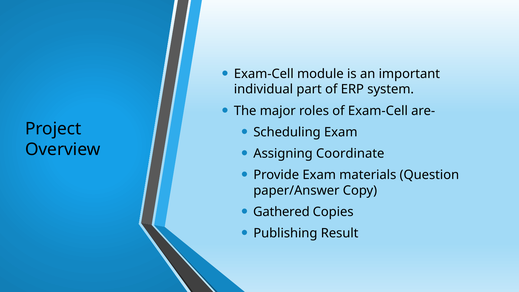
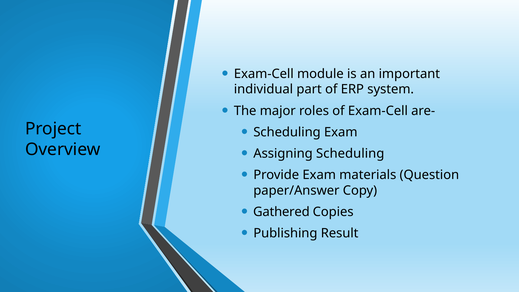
Assigning Coordinate: Coordinate -> Scheduling
